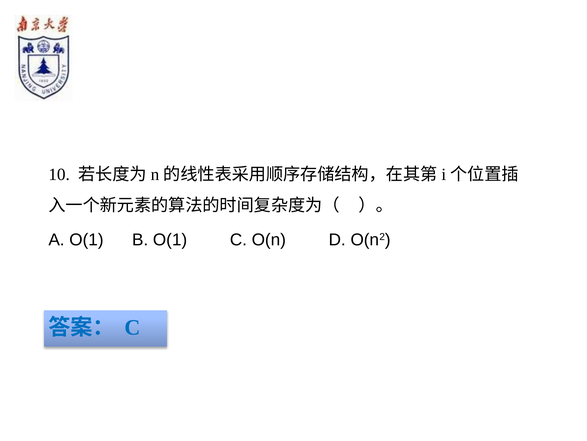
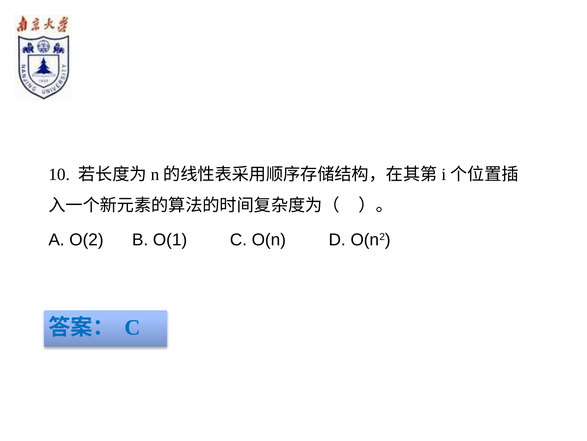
A O(1: O(1 -> O(2
